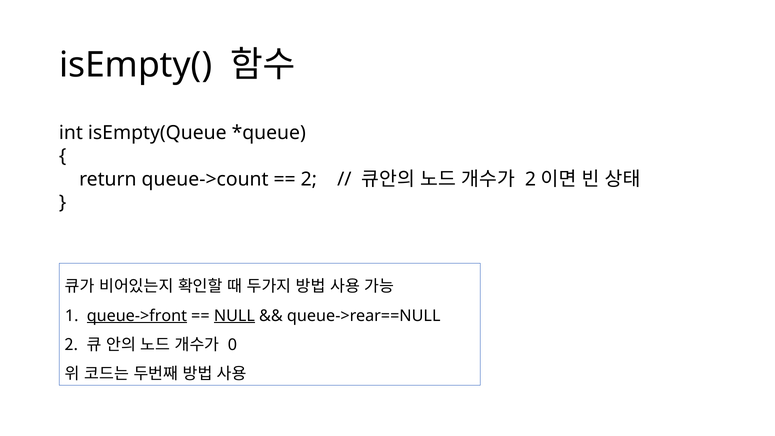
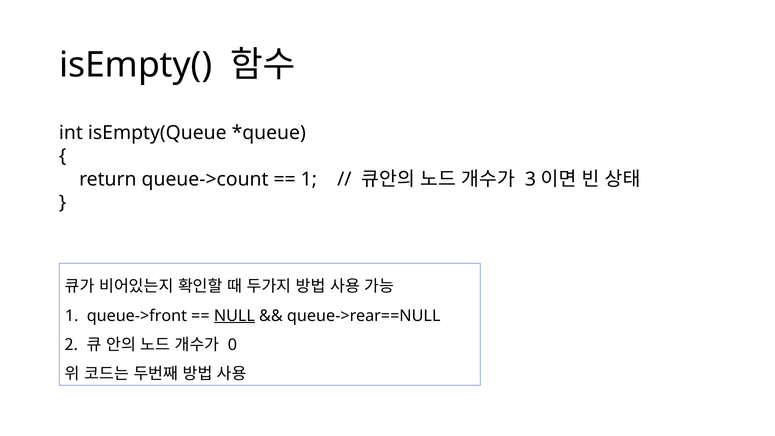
2 at (309, 179): 2 -> 1
2 at (531, 179): 2 -> 3
queue->front underline: present -> none
